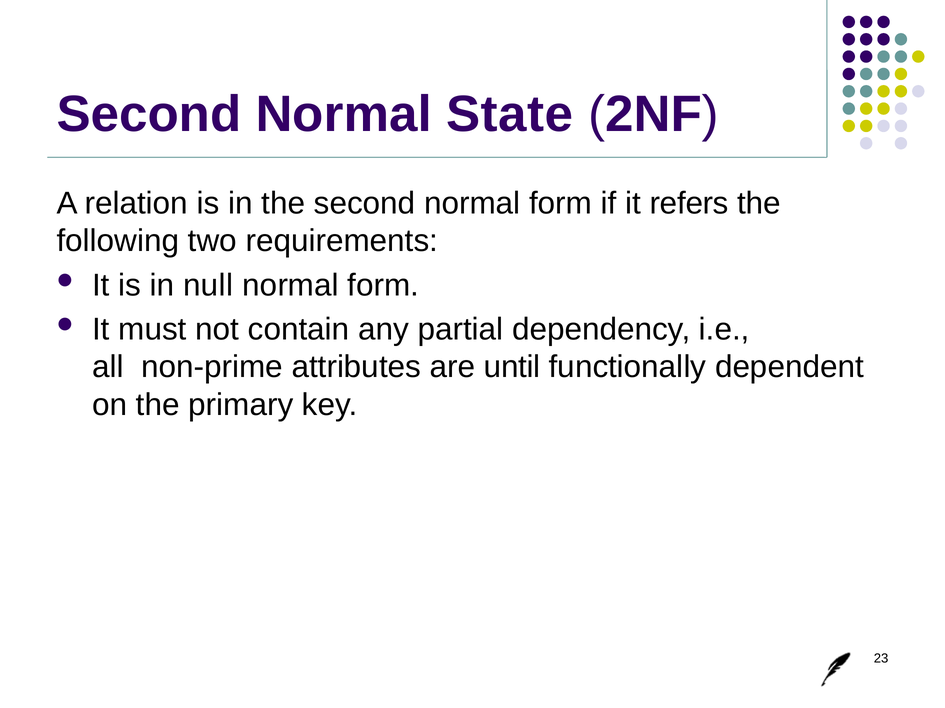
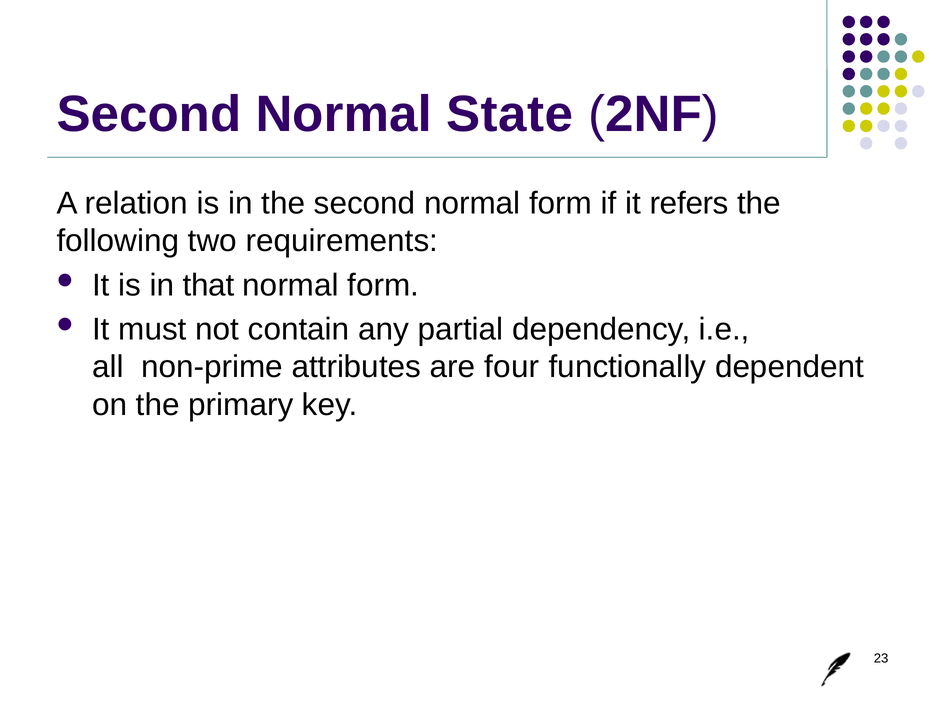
null: null -> that
until: until -> four
